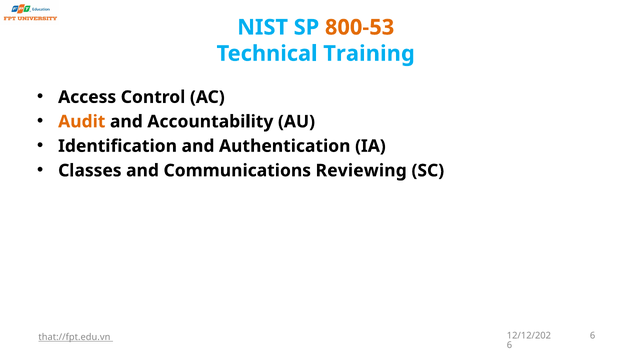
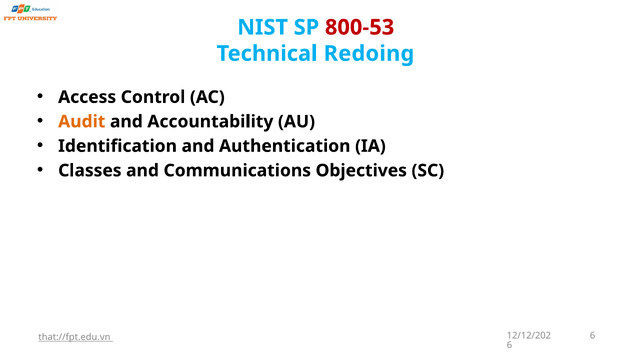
800-53 colour: orange -> red
Training: Training -> Redoing
Reviewing: Reviewing -> Objectives
